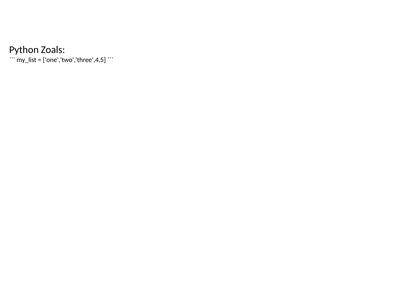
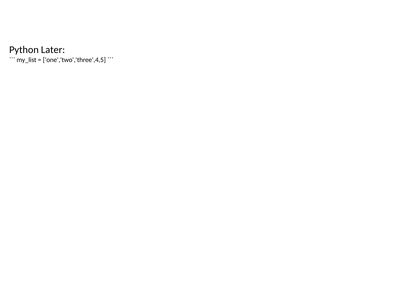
Zoals: Zoals -> Later
